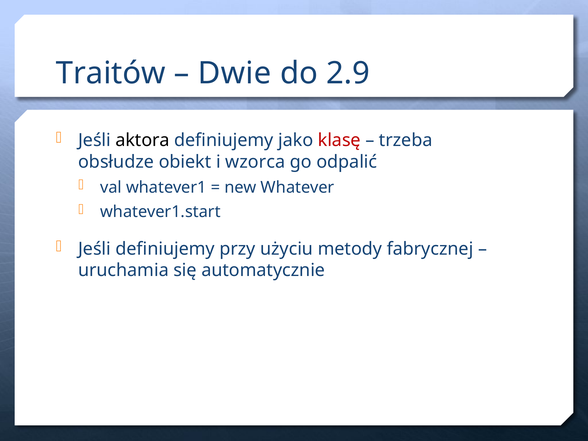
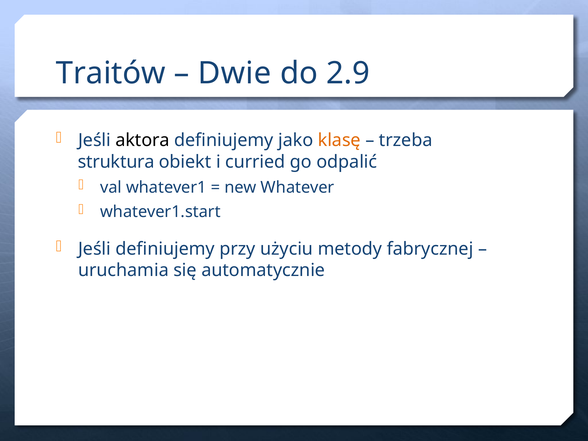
klasę colour: red -> orange
obsłudze: obsłudze -> struktura
wzorca: wzorca -> curried
